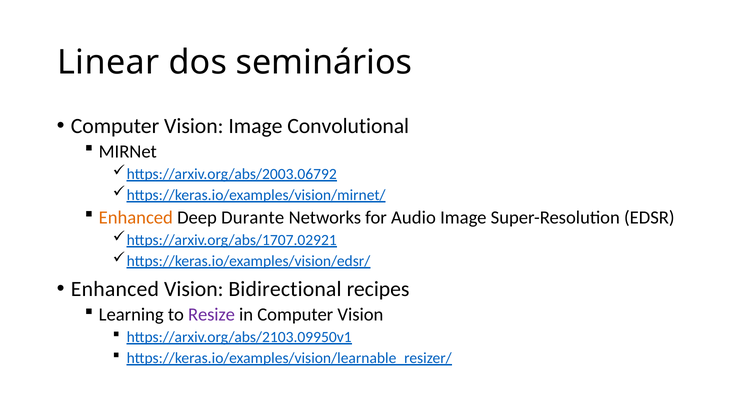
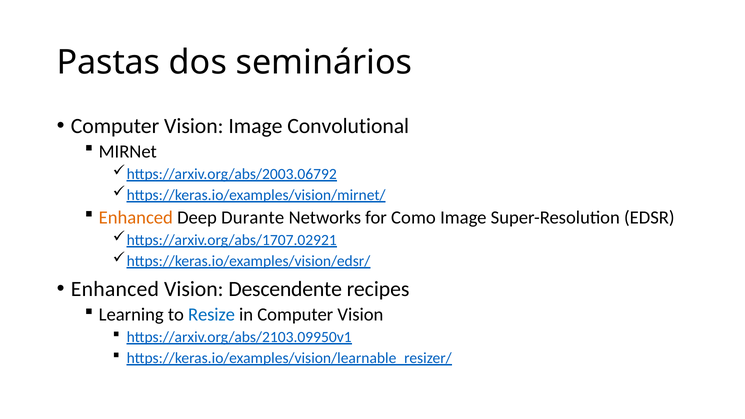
Linear: Linear -> Pastas
Audio: Audio -> Como
Bidirectional: Bidirectional -> Descendente
Resize colour: purple -> blue
